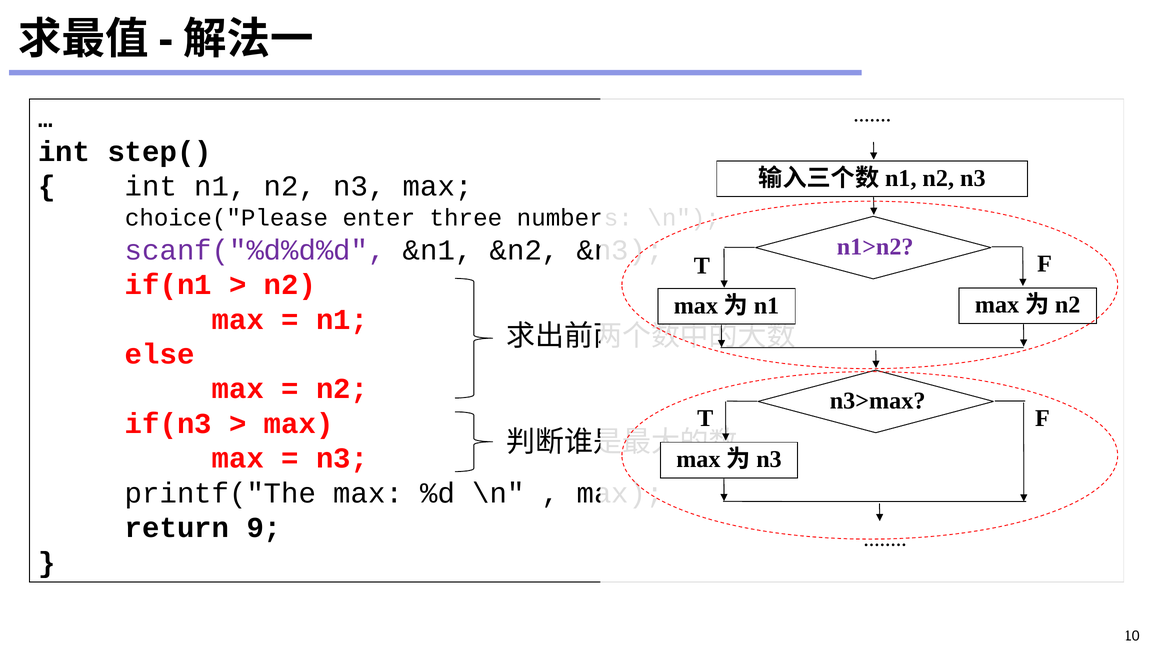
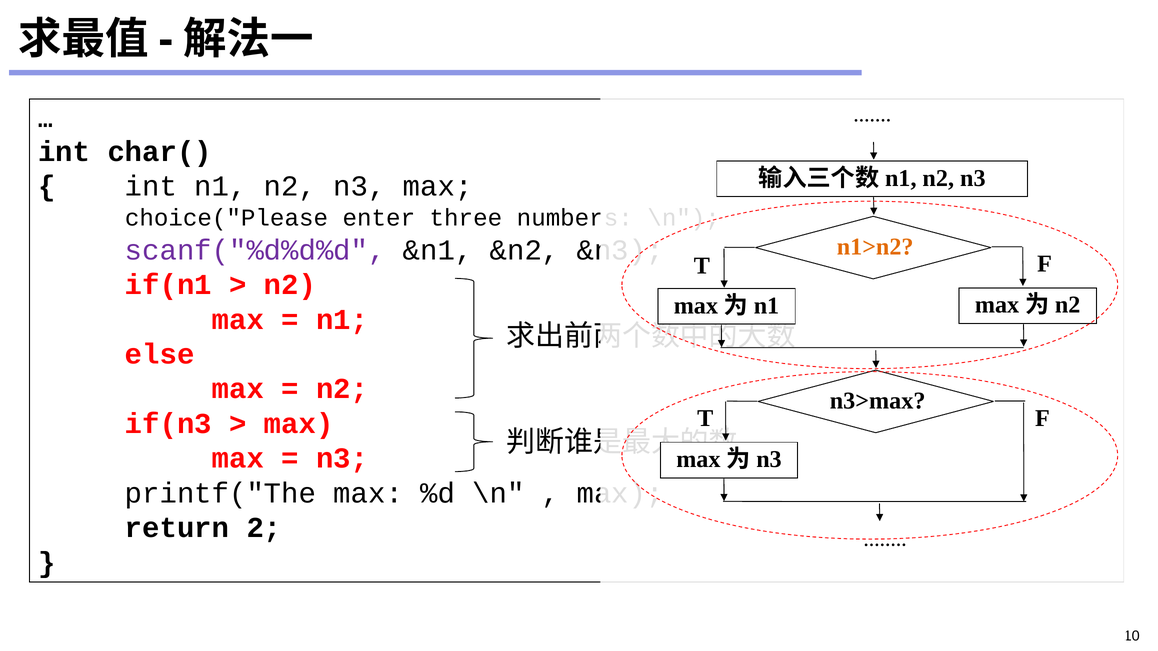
step(: step( -> char(
n1>n2 colour: purple -> orange
9: 9 -> 2
